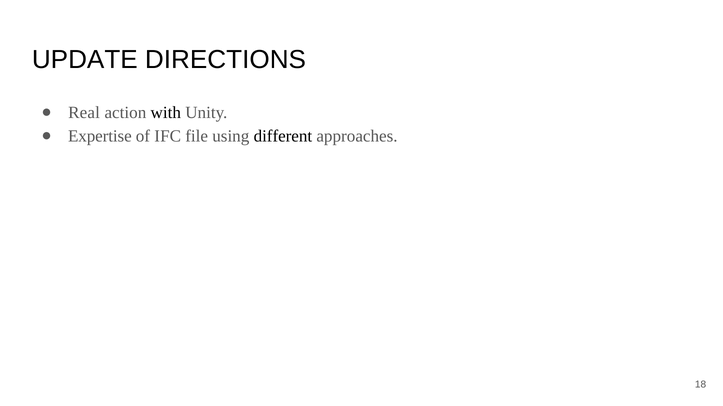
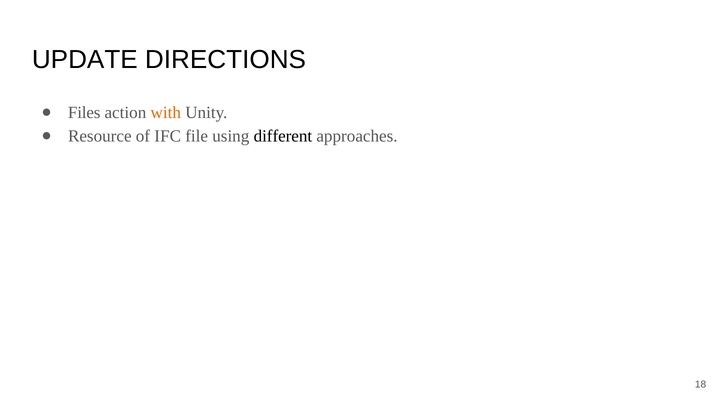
Real: Real -> Files
with colour: black -> orange
Expertise: Expertise -> Resource
